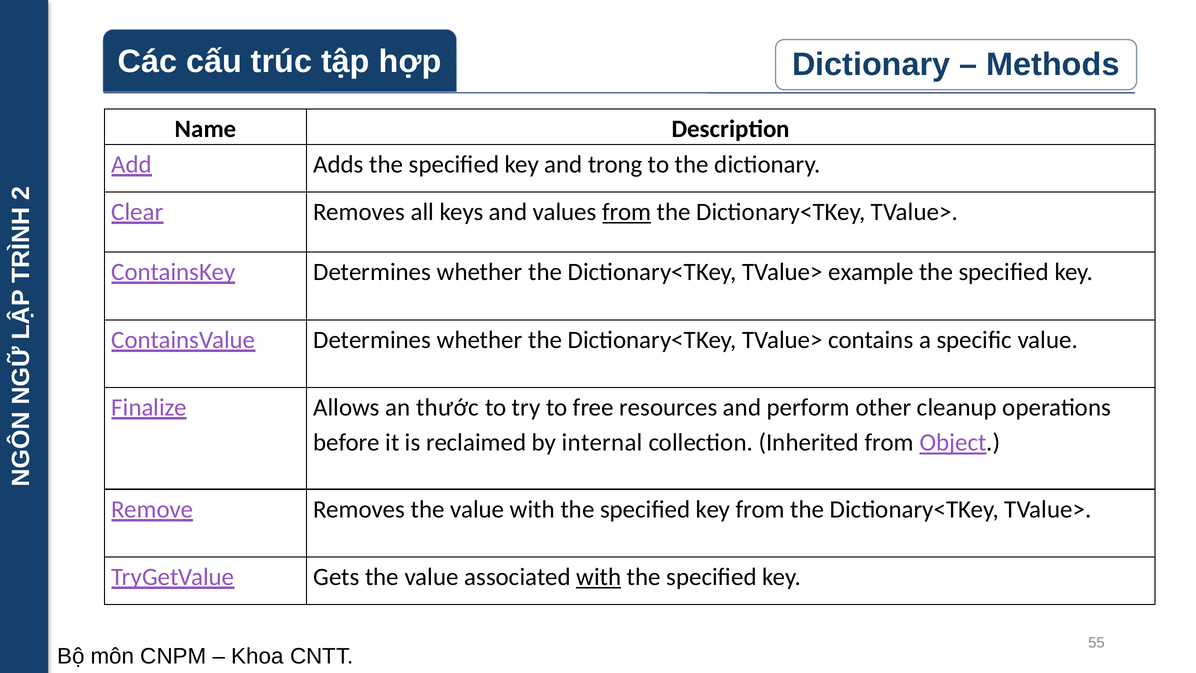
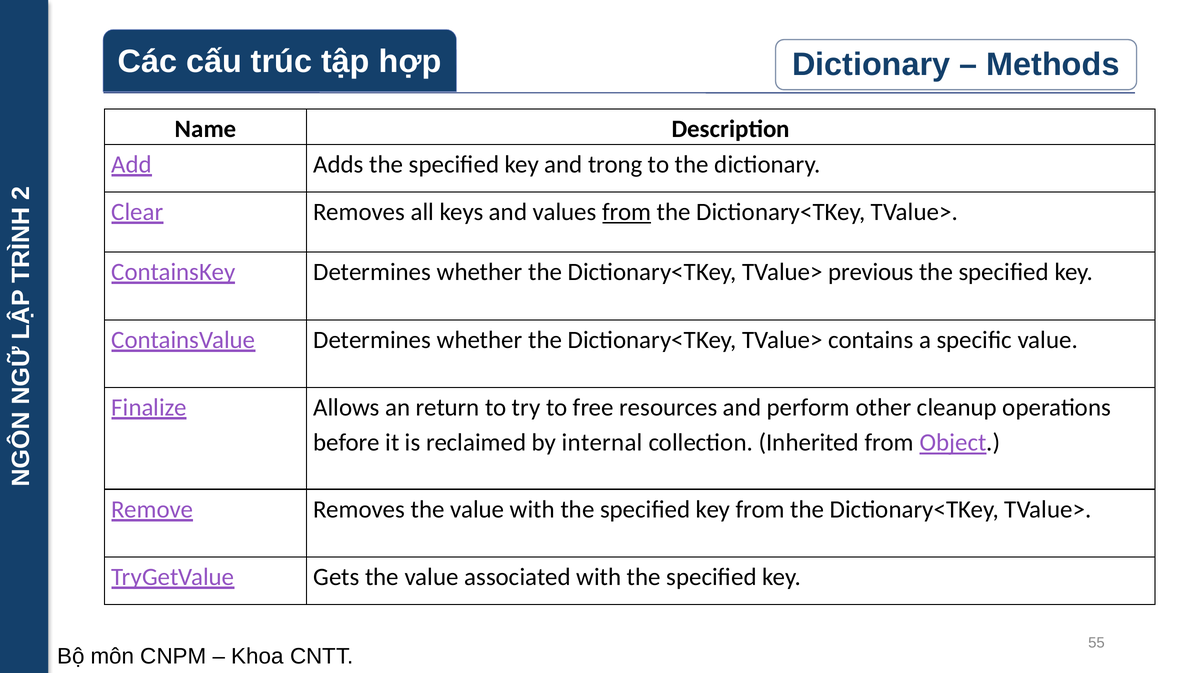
example: example -> previous
thước: thước -> return
with at (599, 577) underline: present -> none
